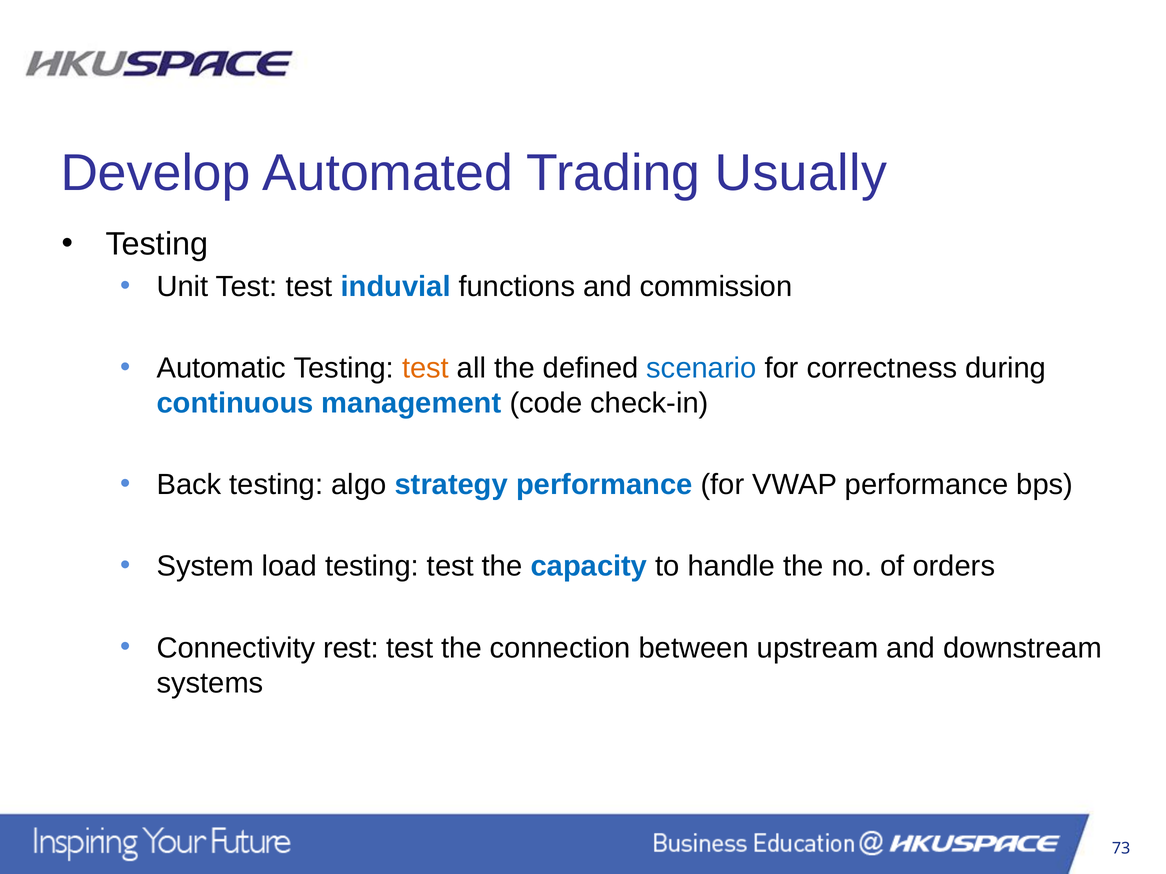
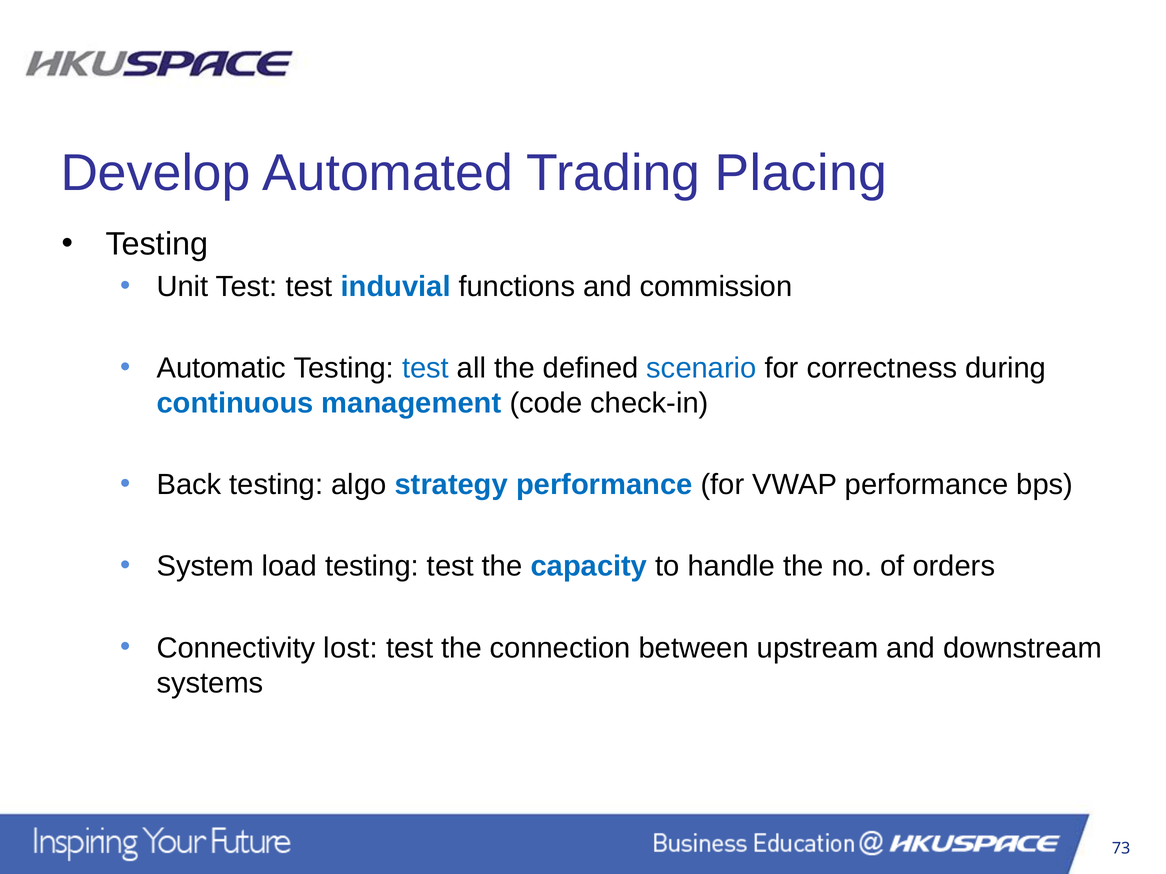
Usually: Usually -> Placing
test at (426, 368) colour: orange -> blue
rest: rest -> lost
